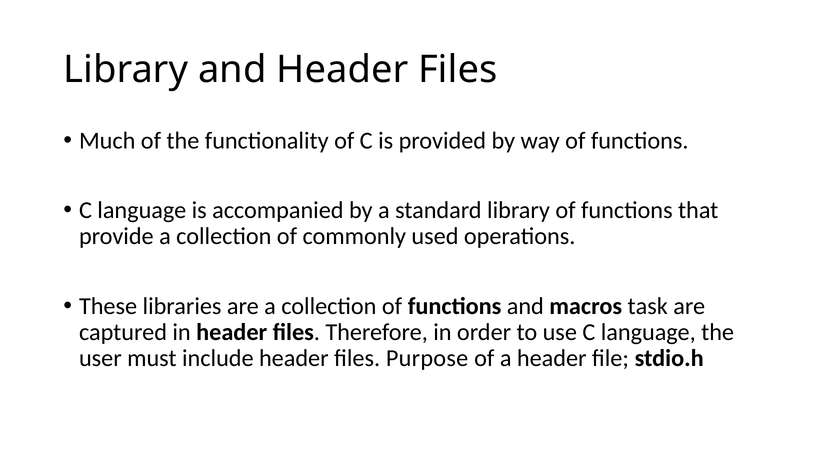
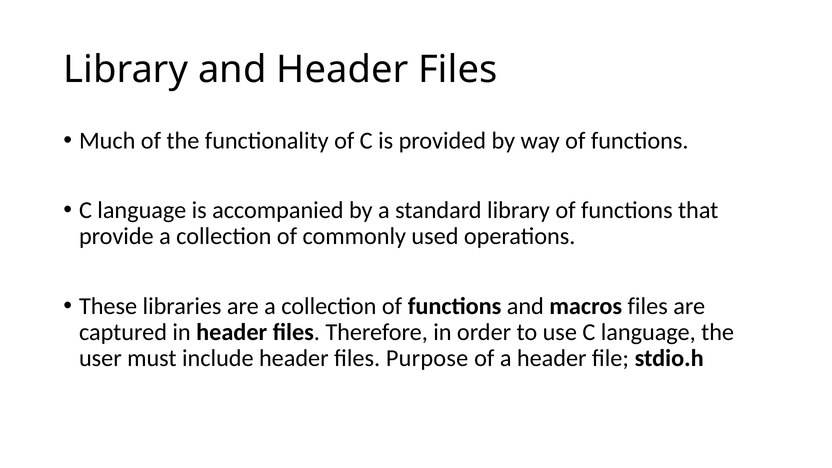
macros task: task -> files
